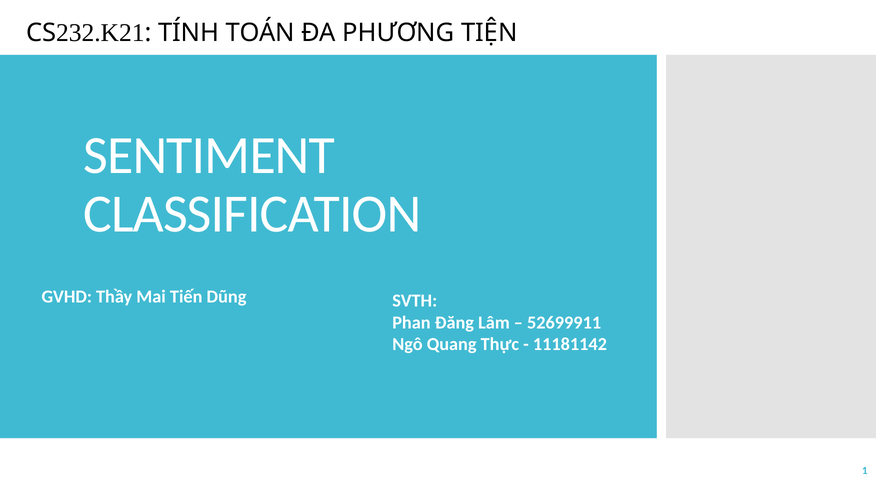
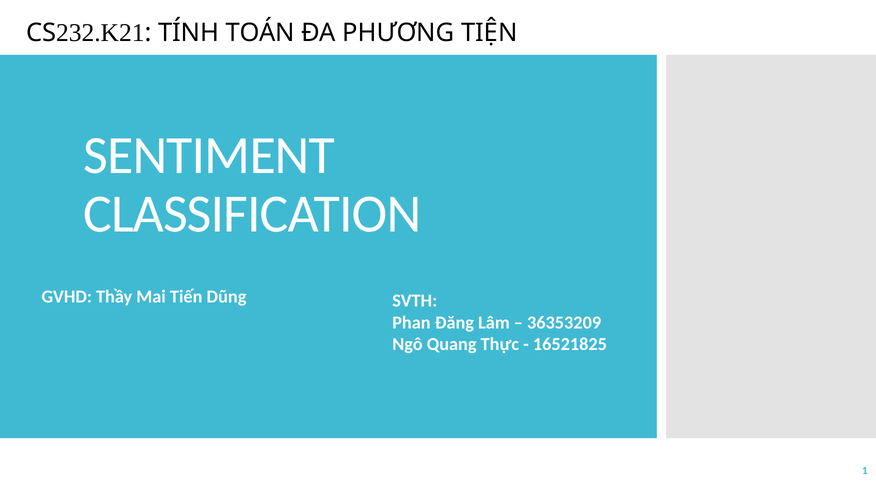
52699911: 52699911 -> 36353209
11181142: 11181142 -> 16521825
